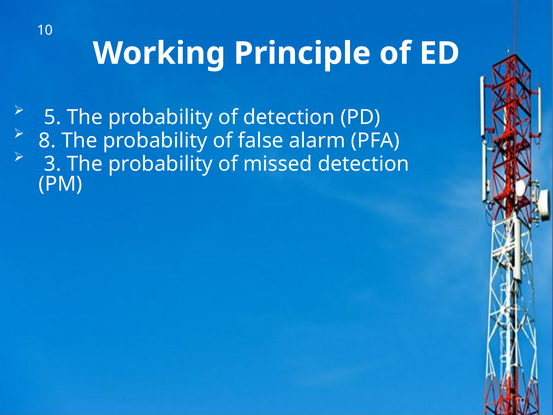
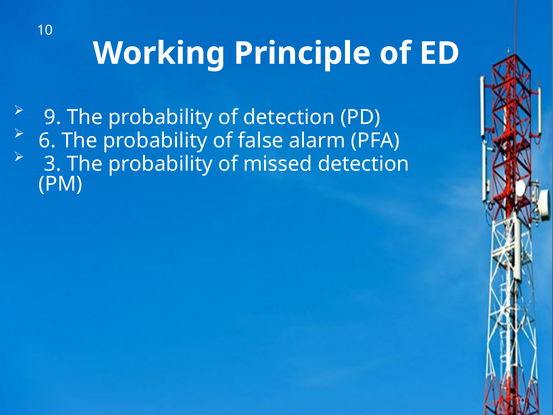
5: 5 -> 9
8: 8 -> 6
